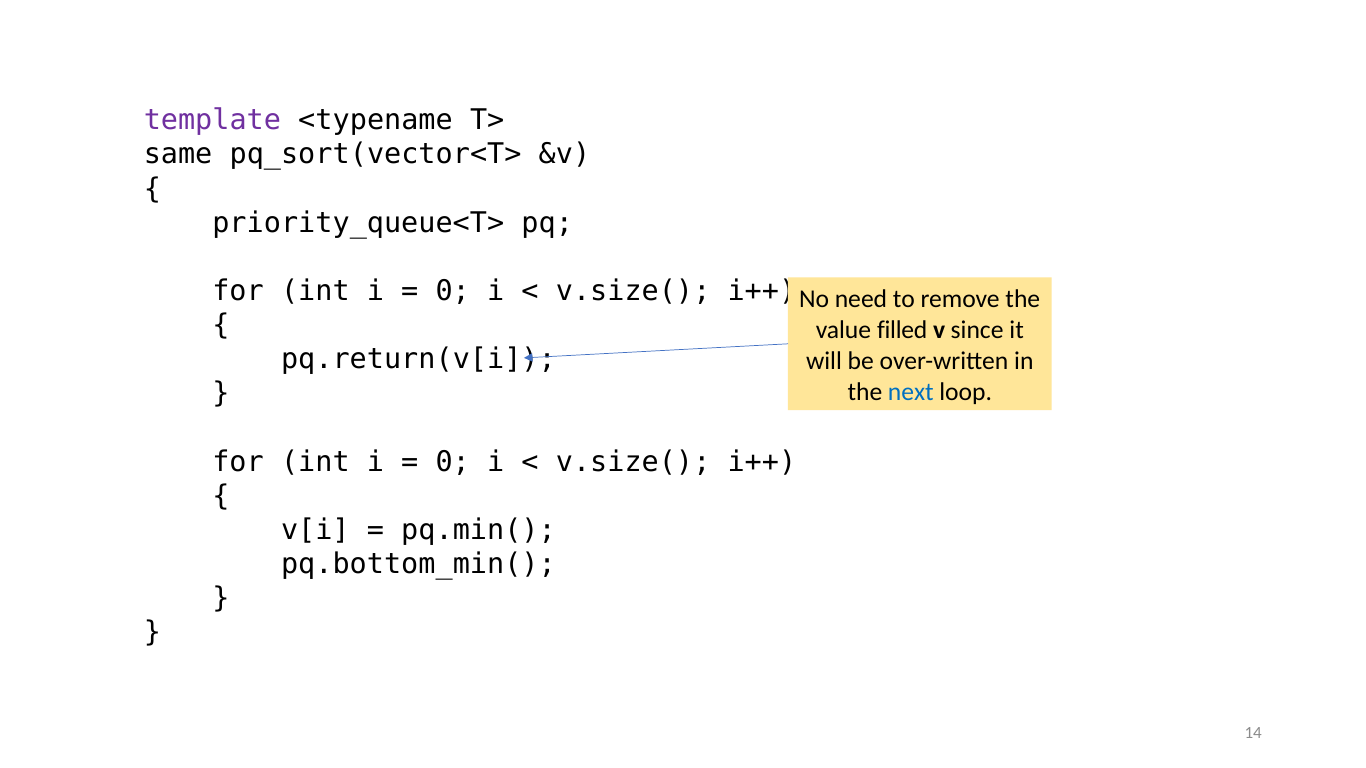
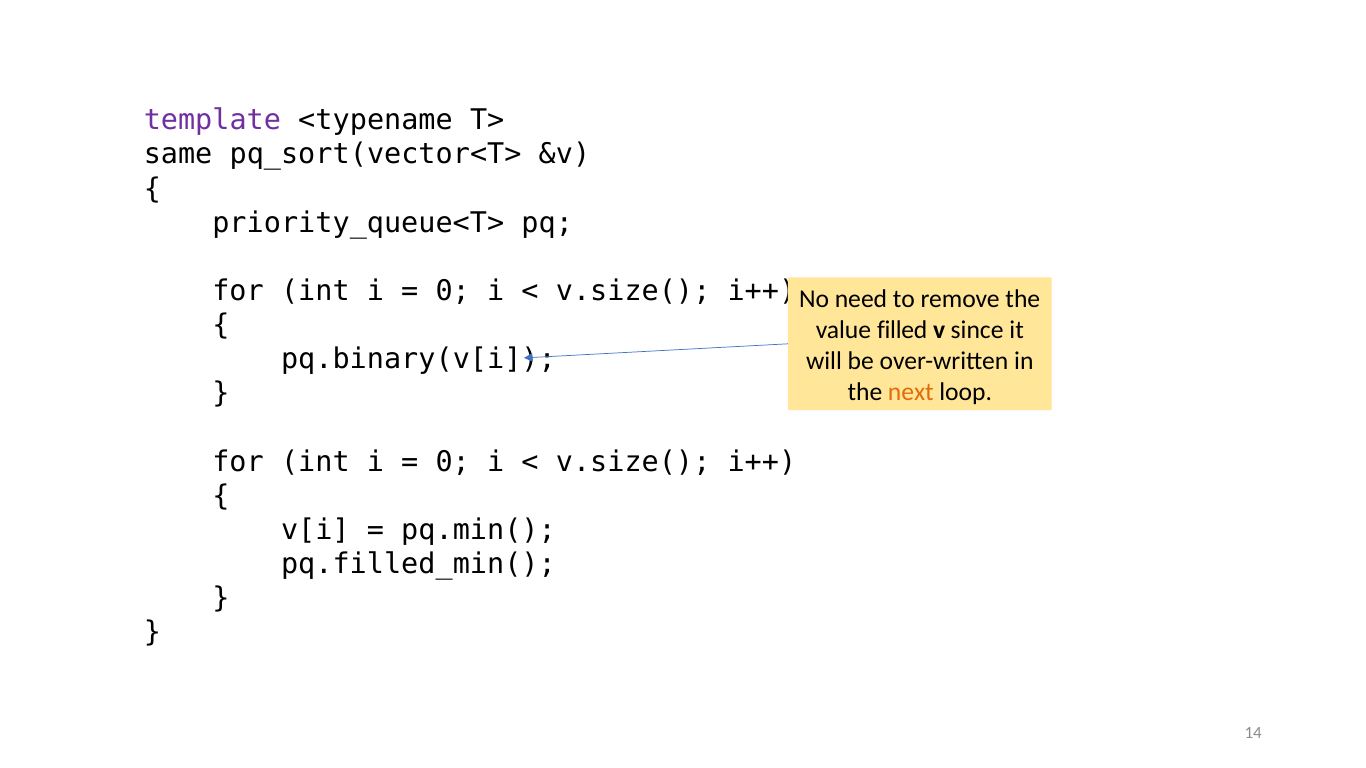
pq.return(v[i: pq.return(v[i -> pq.binary(v[i
next colour: blue -> orange
pq.bottom_min(: pq.bottom_min( -> pq.filled_min(
